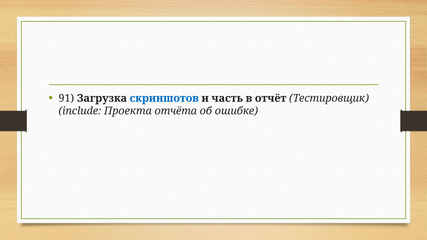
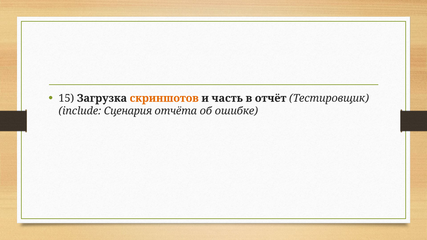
91: 91 -> 15
скриншотов colour: blue -> orange
Проекта: Проекта -> Сценария
